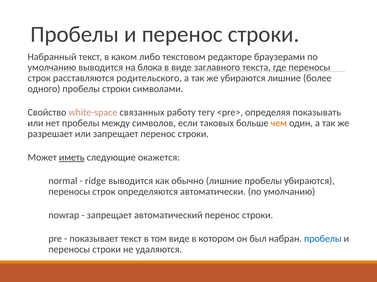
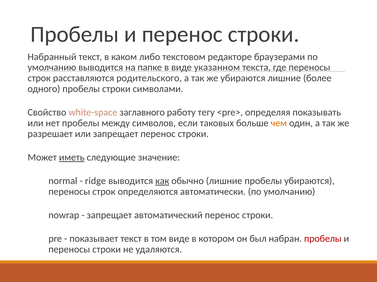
блока: блока -> папке
заглавного: заглавного -> указанном
связанных: связанных -> заглавного
окажется: окажется -> значение
как underline: none -> present
пробелы at (323, 239) colour: blue -> red
